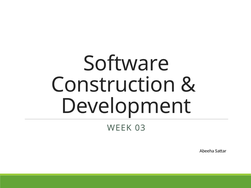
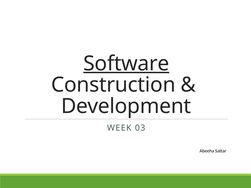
Software underline: none -> present
